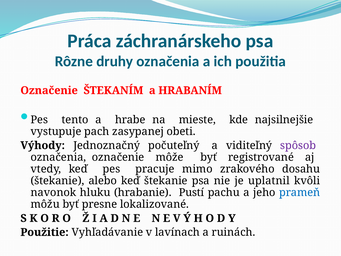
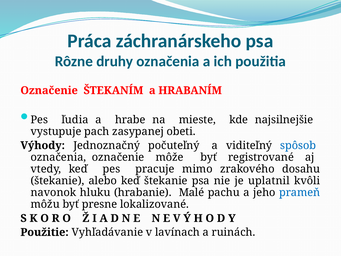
tento: tento -> ľudia
spôsob colour: purple -> blue
Pustí: Pustí -> Malé
